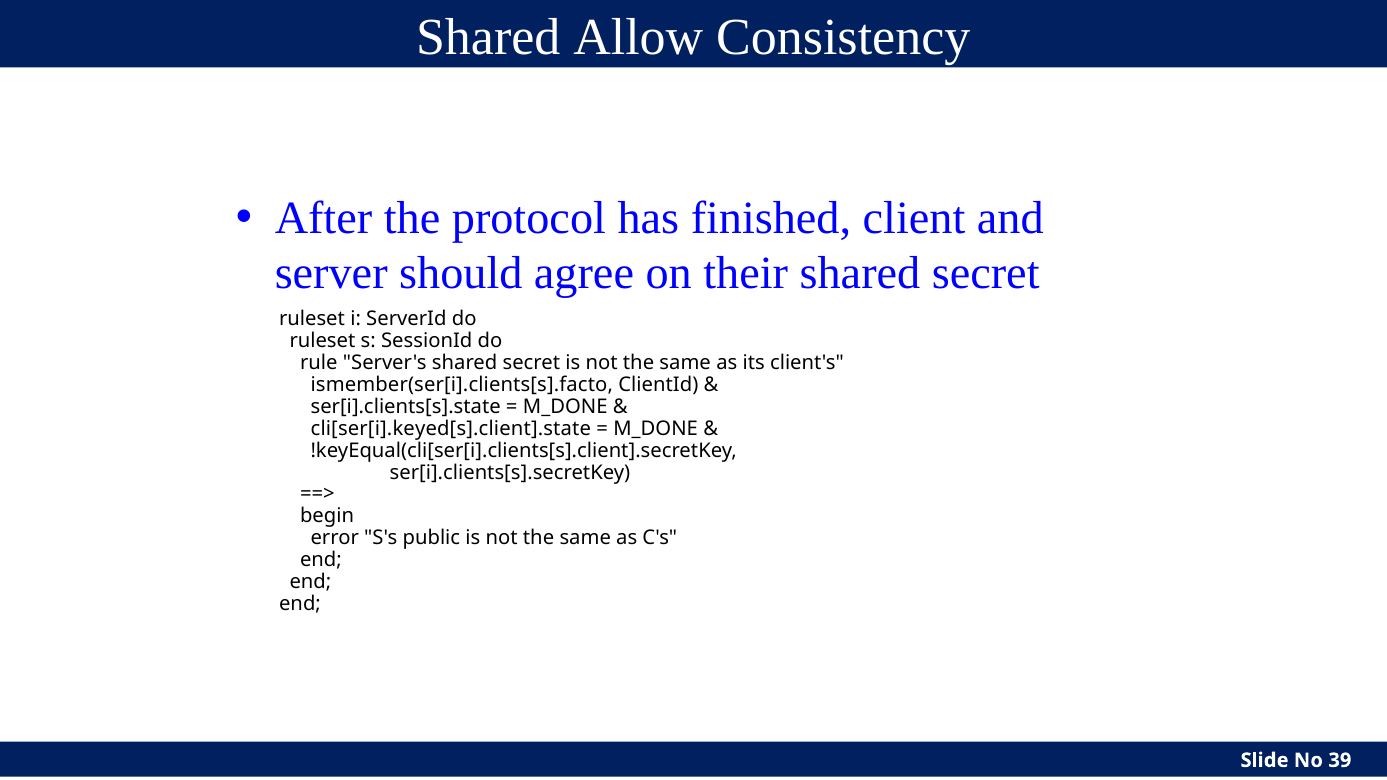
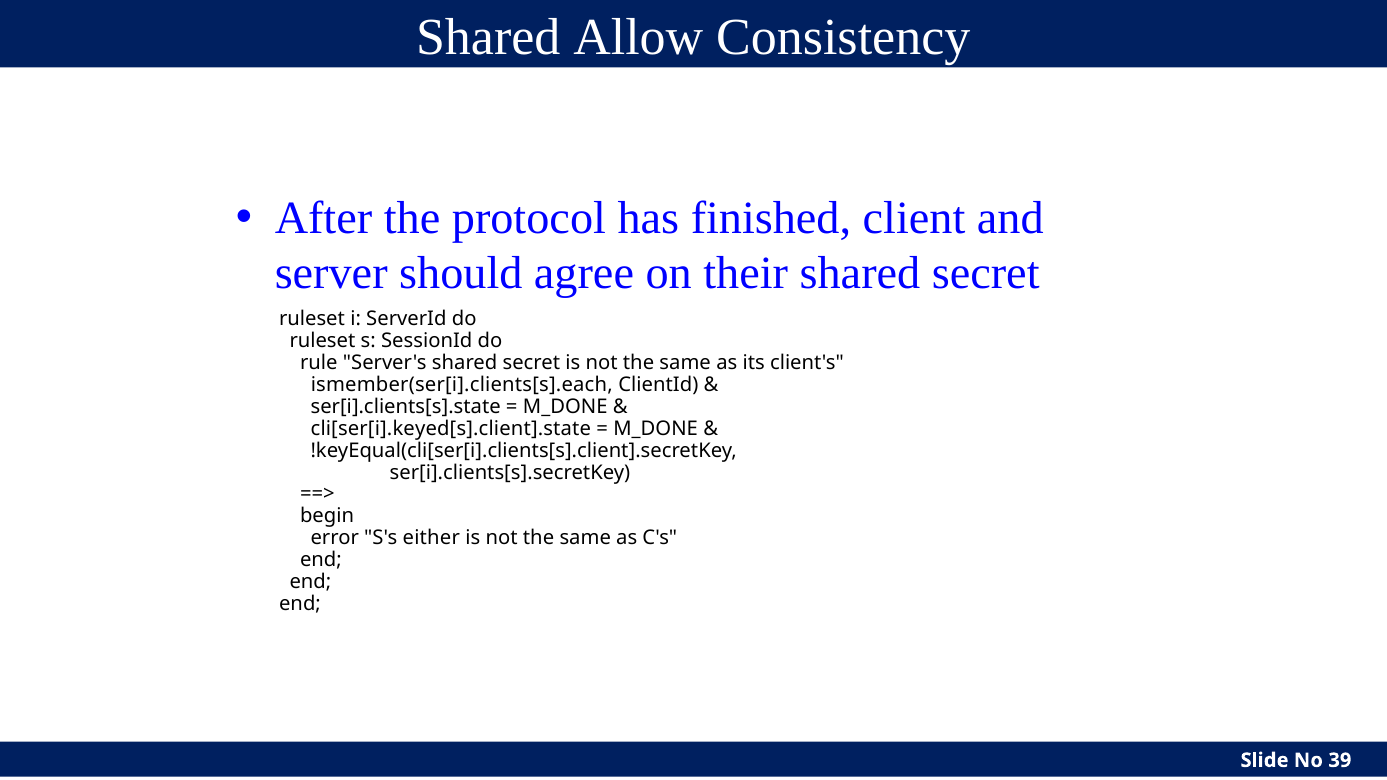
ismember(ser[i].clients[s].facto: ismember(ser[i].clients[s].facto -> ismember(ser[i].clients[s].each
public: public -> either
